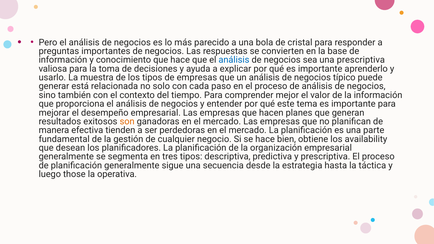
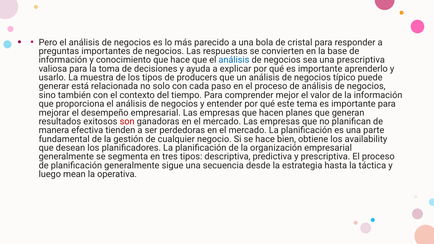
de empresas: empresas -> producers
son colour: orange -> red
those: those -> mean
